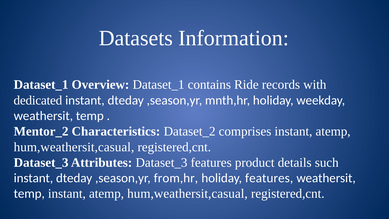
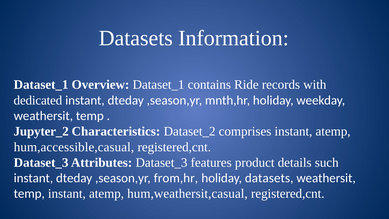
Mentor_2: Mentor_2 -> Jupyter_2
hum,weathersit,casual at (74, 147): hum,weathersit,casual -> hum,accessible,casual
holiday features: features -> datasets
